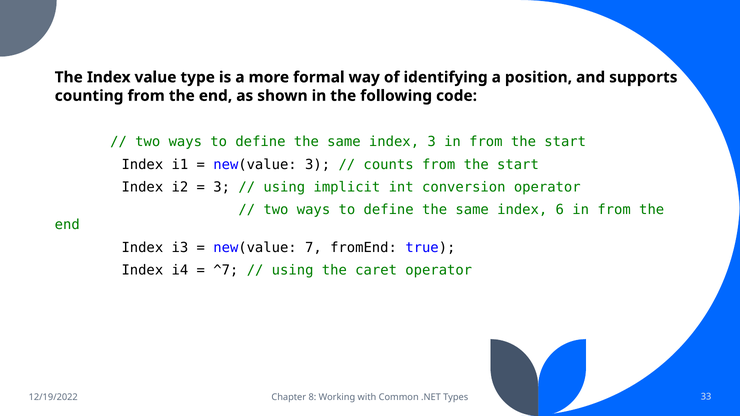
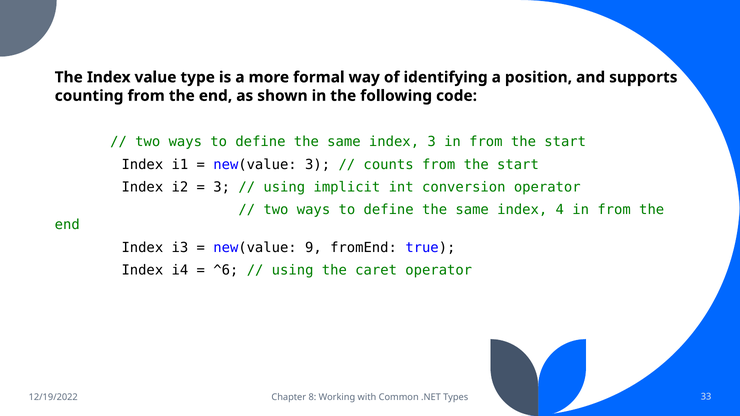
6: 6 -> 4
7: 7 -> 9
^7: ^7 -> ^6
